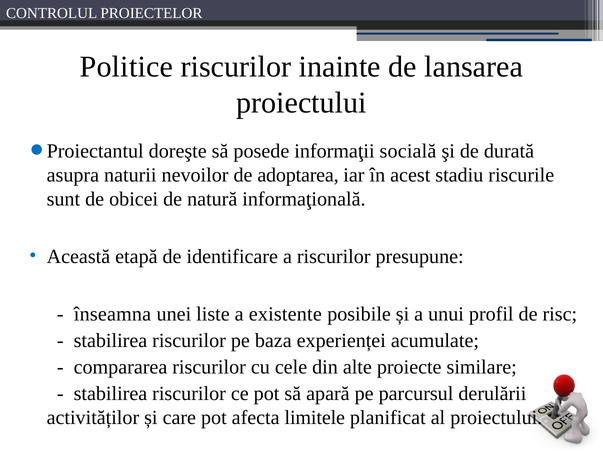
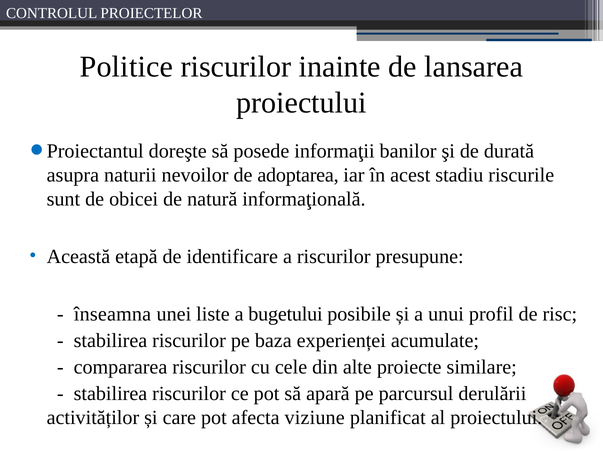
socială: socială -> banilor
existente: existente -> bugetului
limitele: limitele -> viziune
